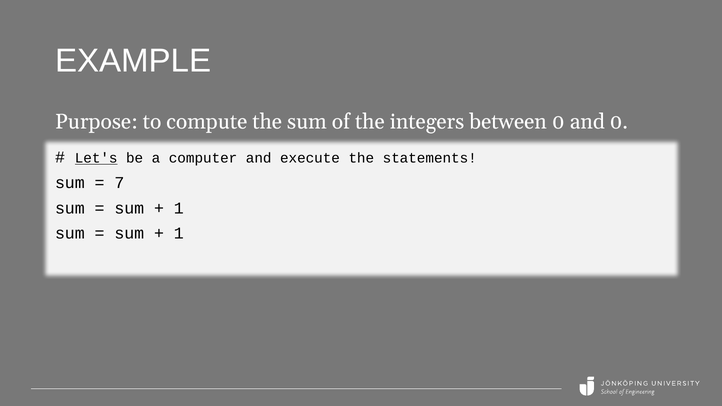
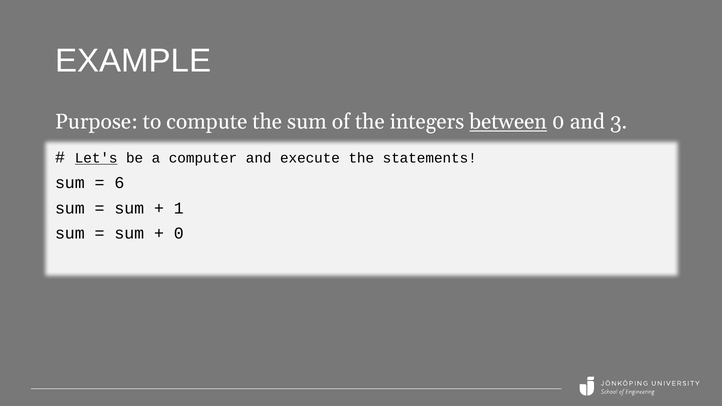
between underline: none -> present
and 0: 0 -> 3
7: 7 -> 6
1 at (179, 234): 1 -> 0
